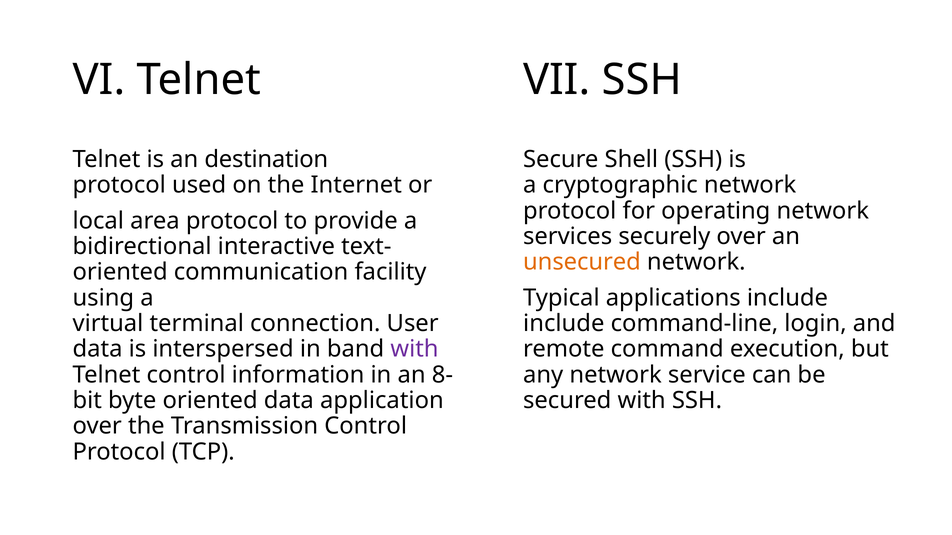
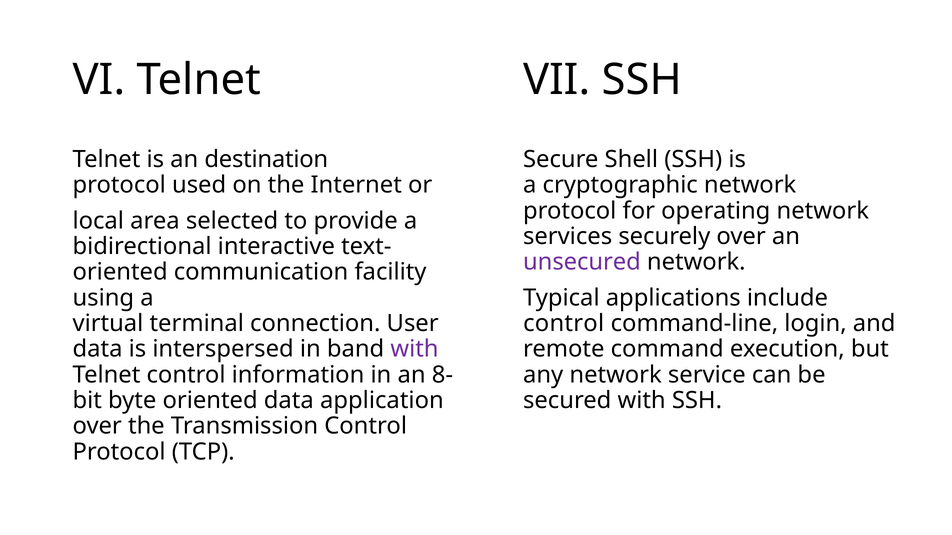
area protocol: protocol -> selected
unsecured colour: orange -> purple
include at (564, 324): include -> control
